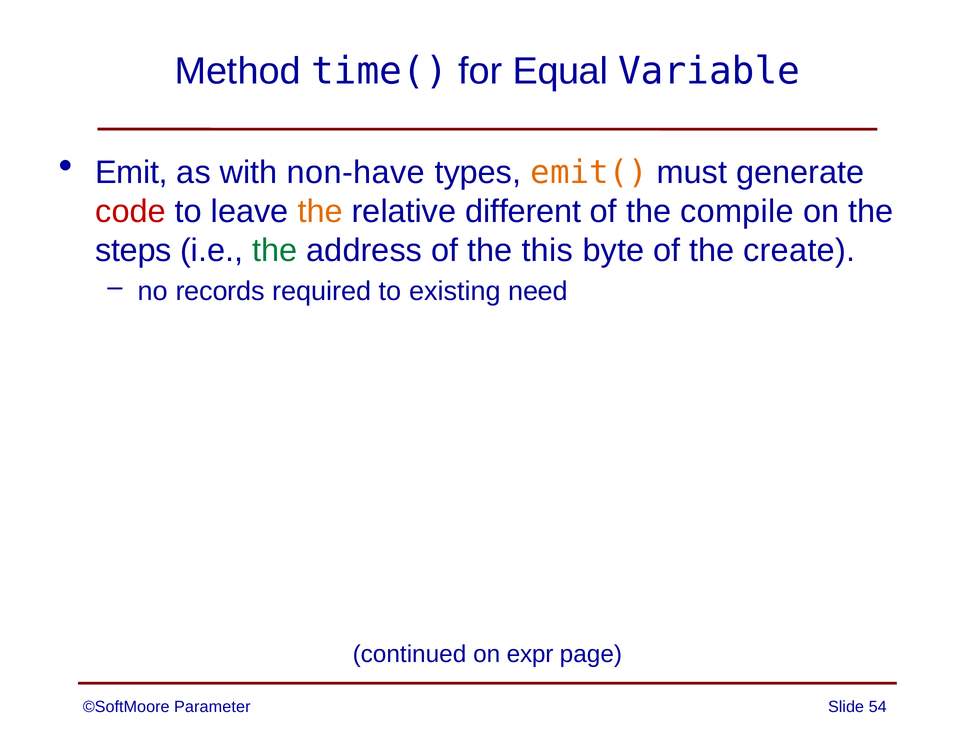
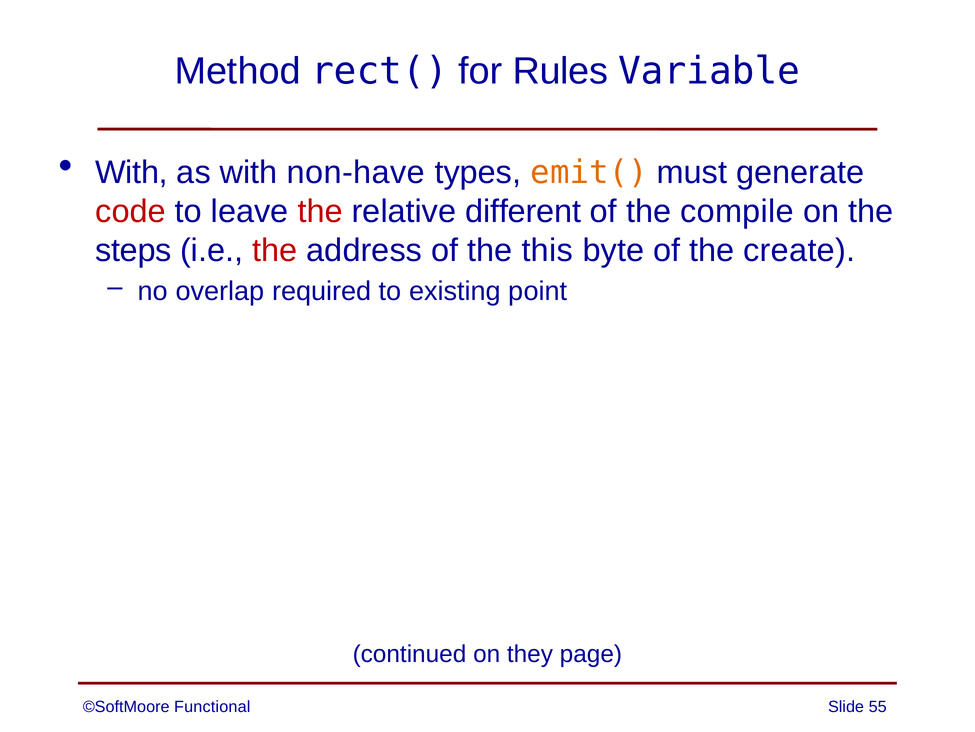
time(: time( -> rect(
Equal: Equal -> Rules
Emit at (131, 172): Emit -> With
the at (320, 211) colour: orange -> red
the at (275, 250) colour: green -> red
records: records -> overlap
need: need -> point
expr: expr -> they
Parameter: Parameter -> Functional
54: 54 -> 55
